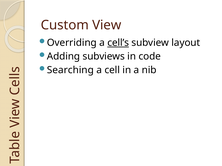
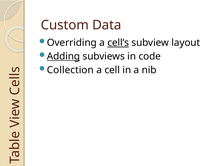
View: View -> Data
Adding underline: none -> present
Searching: Searching -> Collection
